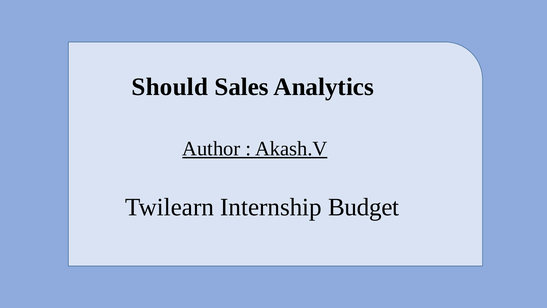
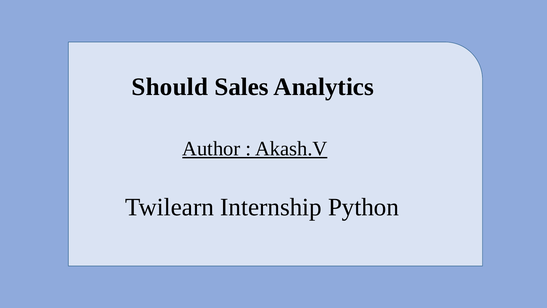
Budget: Budget -> Python
